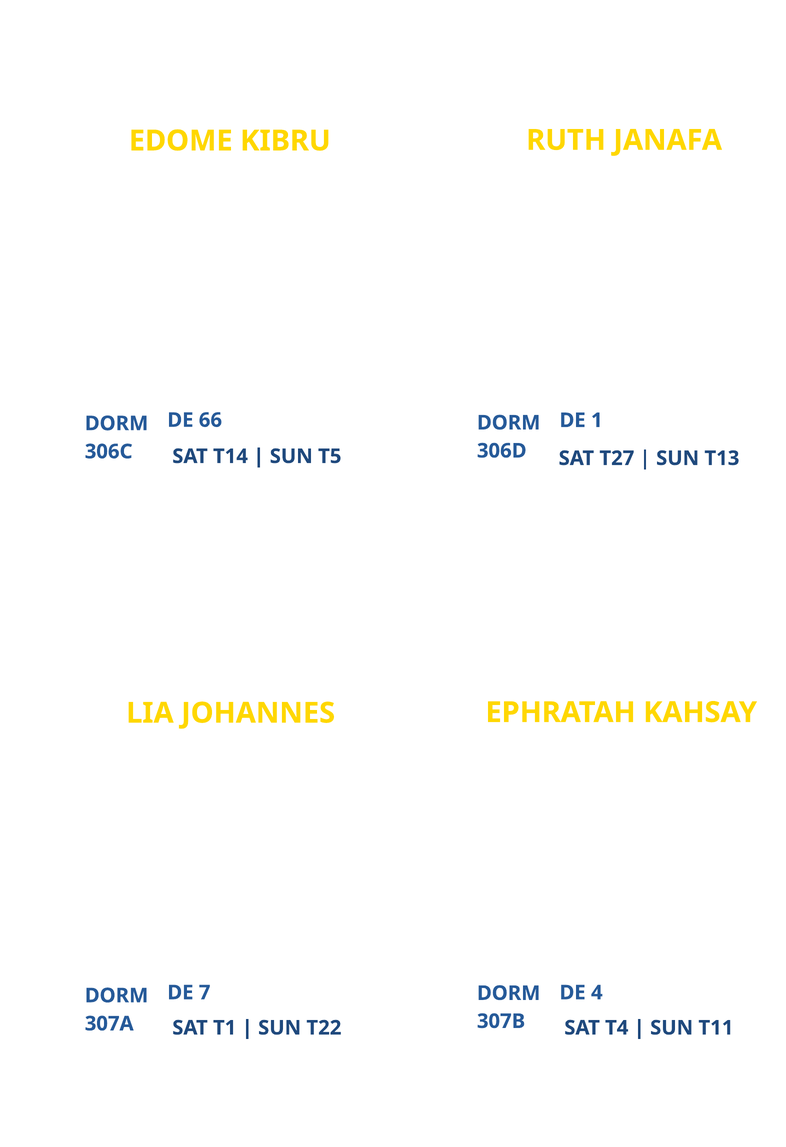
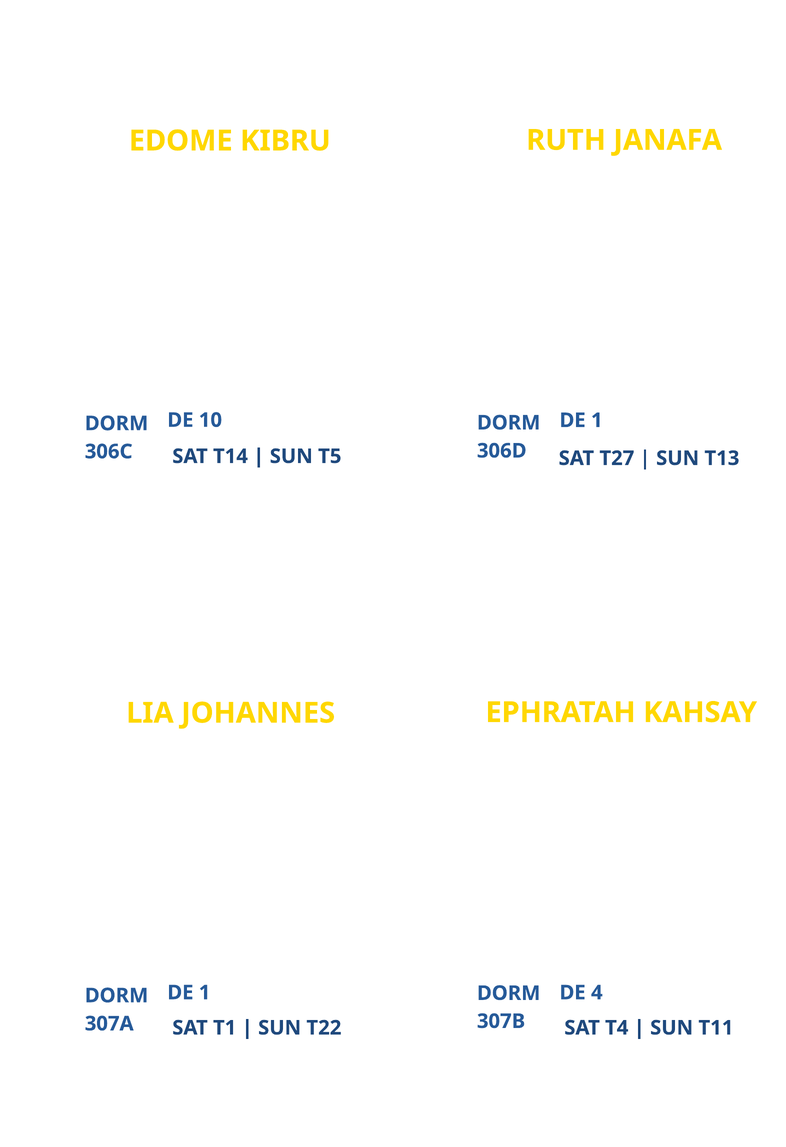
66: 66 -> 10
7 at (205, 993): 7 -> 1
